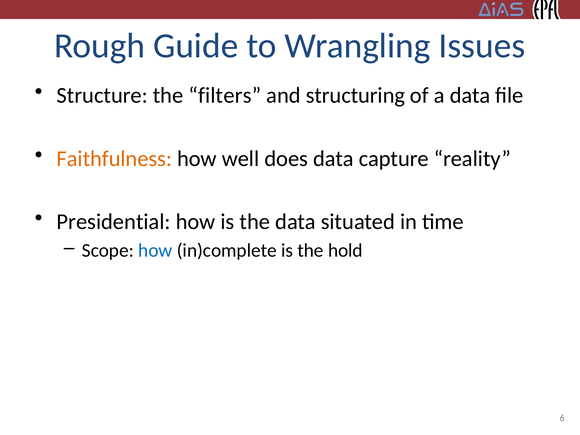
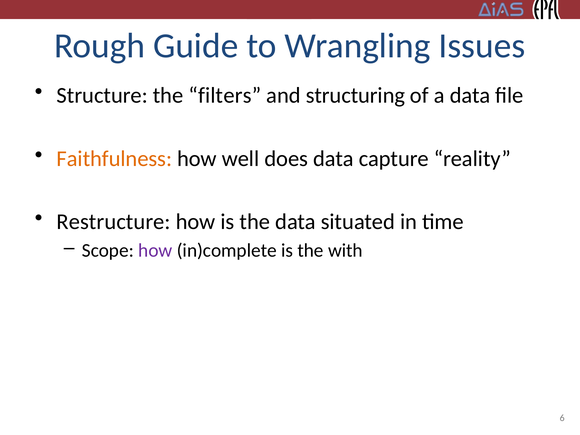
Presidential: Presidential -> Restructure
how at (155, 251) colour: blue -> purple
hold: hold -> with
